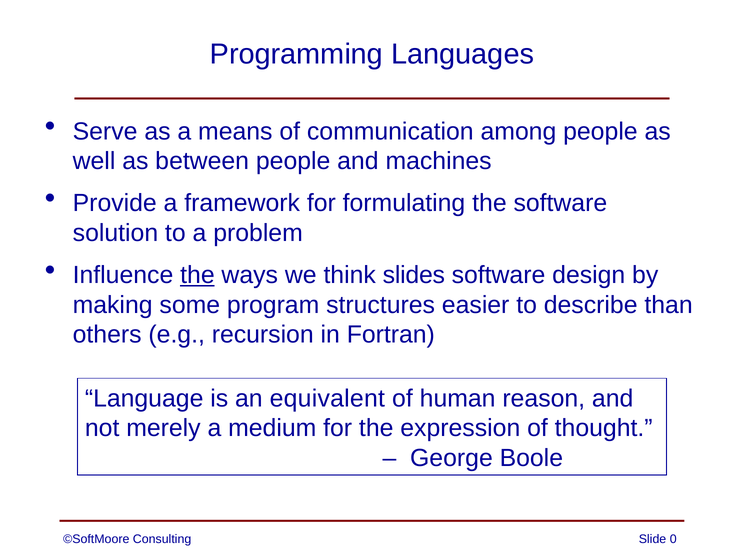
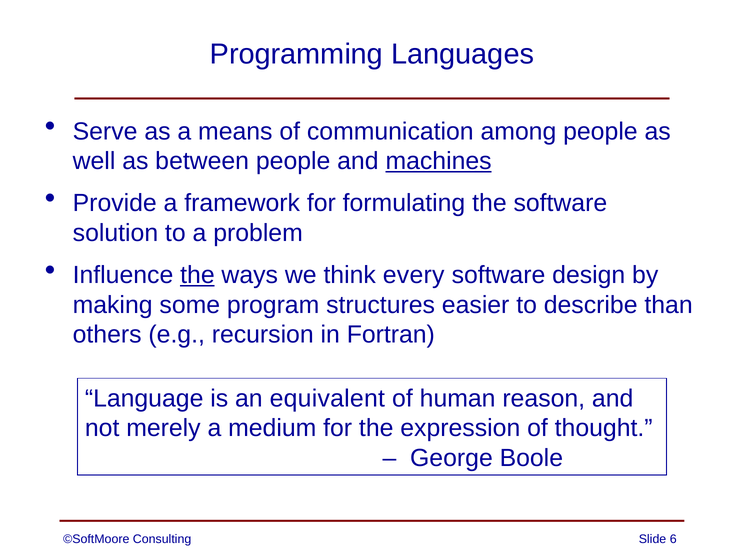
machines underline: none -> present
slides: slides -> every
0: 0 -> 6
